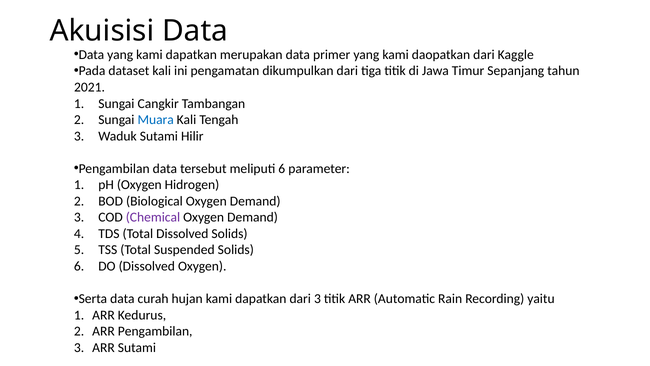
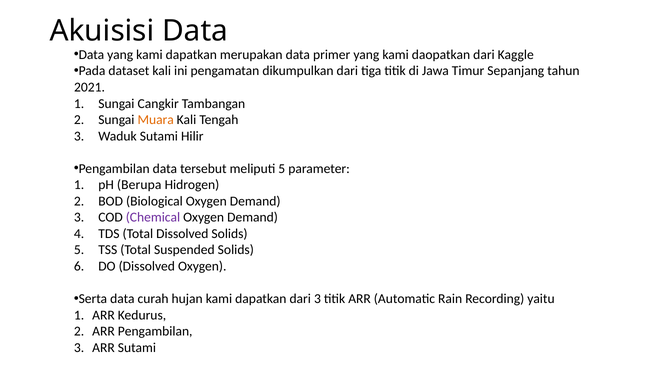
Muara colour: blue -> orange
meliputi 6: 6 -> 5
pH Oxygen: Oxygen -> Berupa
